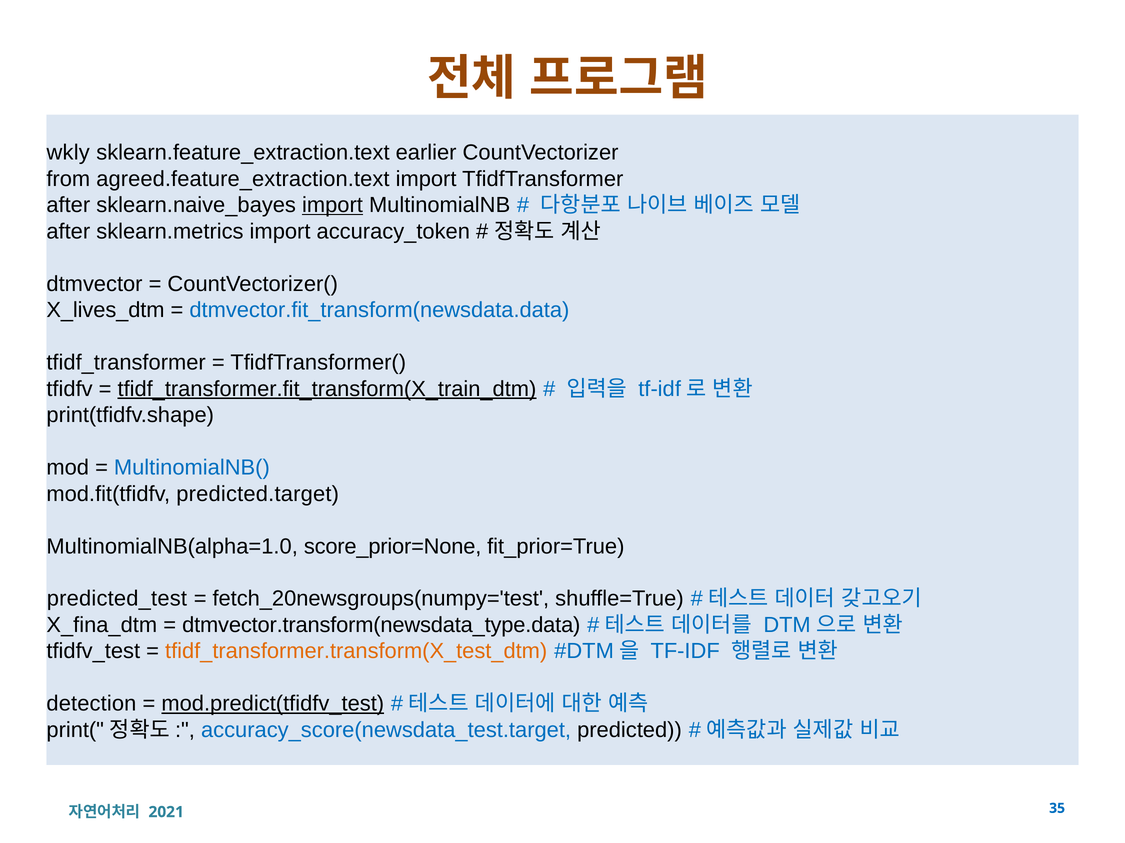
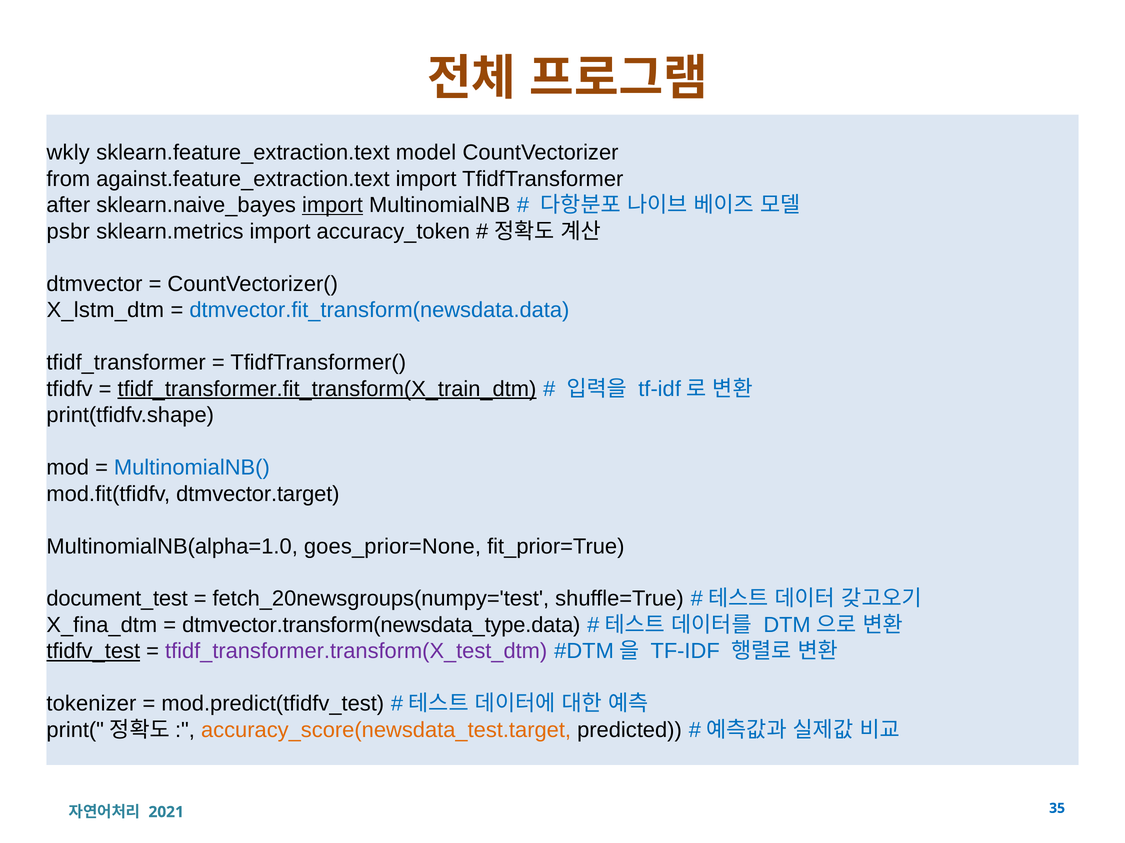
earlier: earlier -> model
agreed.feature_extraction.text: agreed.feature_extraction.text -> against.feature_extraction.text
after at (68, 232): after -> psbr
X_lives_dtm: X_lives_dtm -> X_lstm_dtm
predicted.target: predicted.target -> dtmvector.target
score_prior=None: score_prior=None -> goes_prior=None
predicted_test: predicted_test -> document_test
tfidfv_test underline: none -> present
tfidf_transformer.transform(X_test_dtm colour: orange -> purple
detection: detection -> tokenizer
mod.predict(tfidfv_test underline: present -> none
accuracy_score(newsdata_test.target colour: blue -> orange
